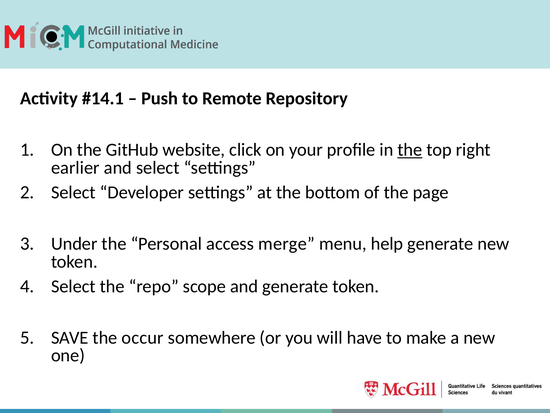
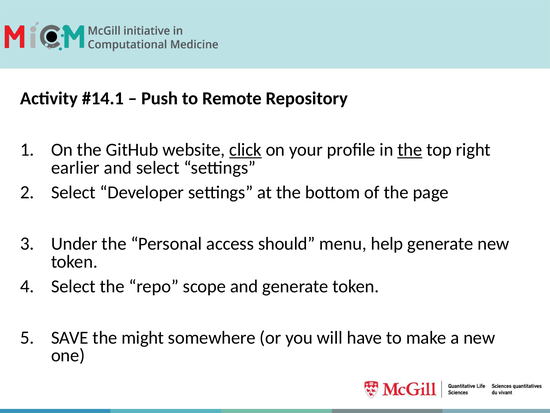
click underline: none -> present
merge: merge -> should
occur: occur -> might
